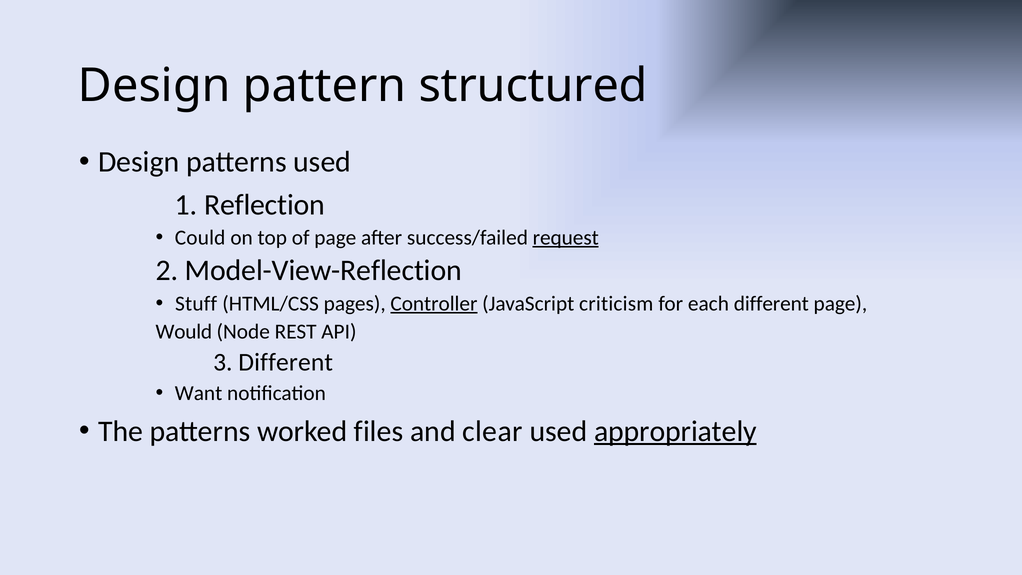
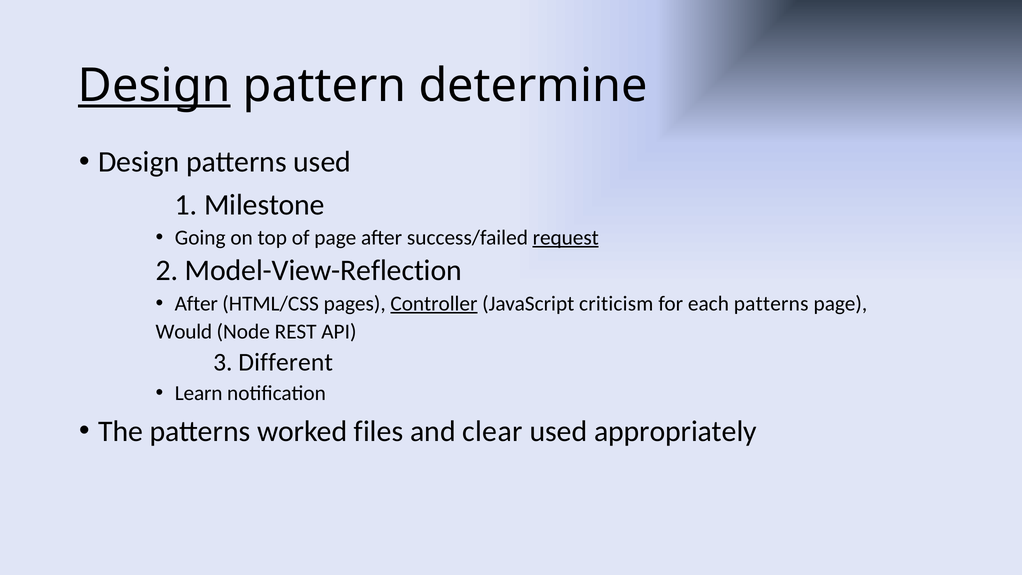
Design at (154, 86) underline: none -> present
structured: structured -> determine
Reflection: Reflection -> Milestone
Could: Could -> Going
Stuff at (196, 303): Stuff -> After
each different: different -> patterns
Want: Want -> Learn
appropriately underline: present -> none
